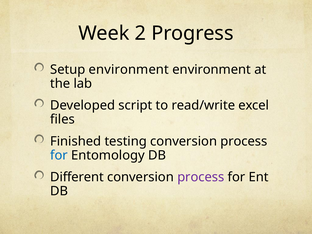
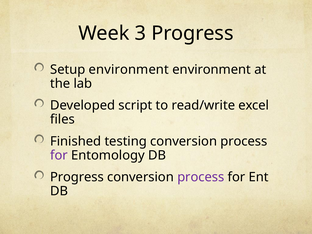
2: 2 -> 3
for at (59, 155) colour: blue -> purple
Different at (77, 177): Different -> Progress
